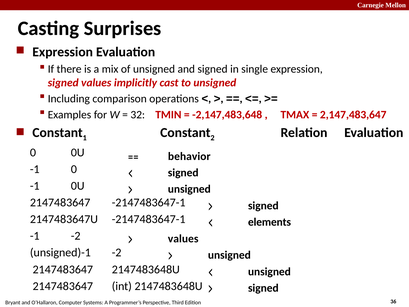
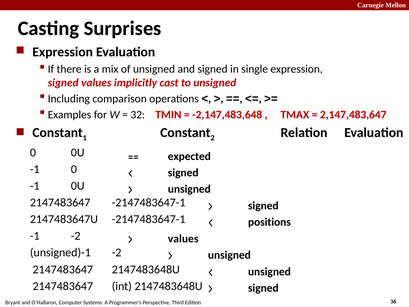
behavior: behavior -> expected
elements: elements -> positions
